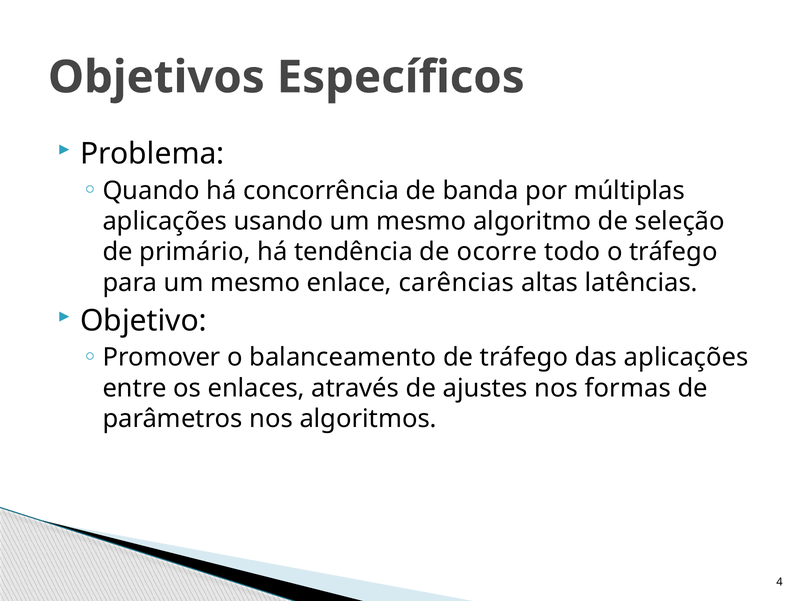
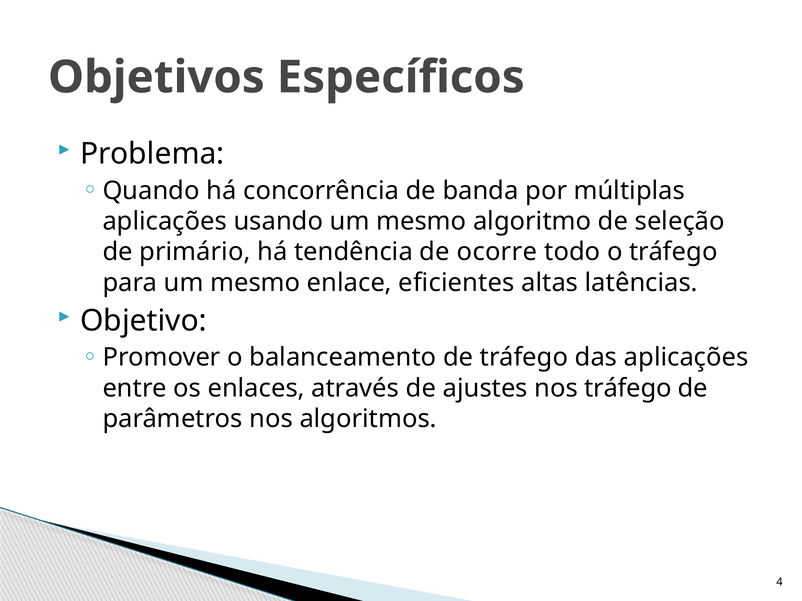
carências: carências -> eficientes
nos formas: formas -> tráfego
